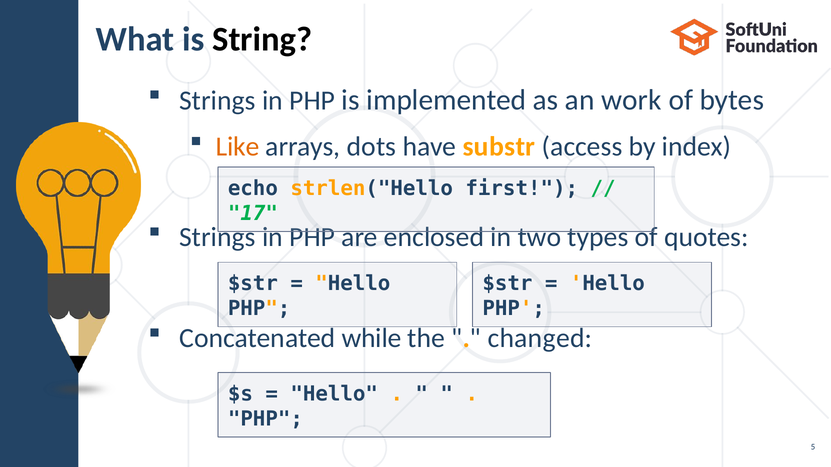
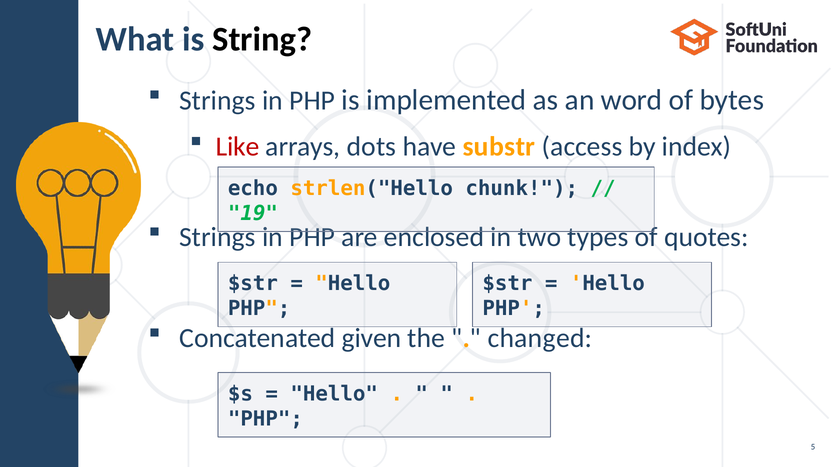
work: work -> word
Like colour: orange -> red
first: first -> chunk
17: 17 -> 19
while: while -> given
